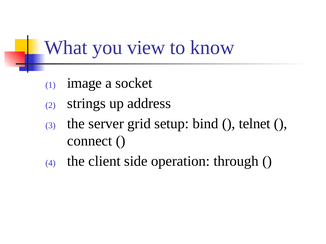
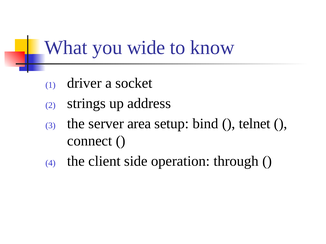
view: view -> wide
image: image -> driver
grid: grid -> area
